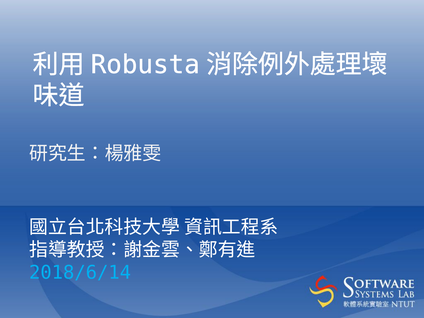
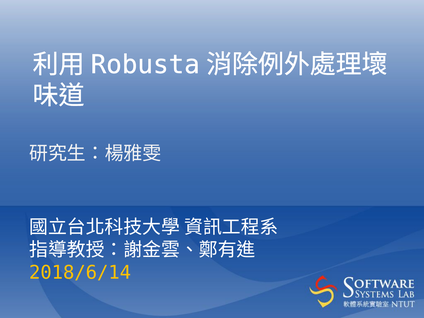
2018/6/14 colour: light blue -> yellow
